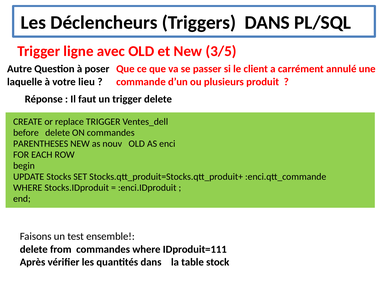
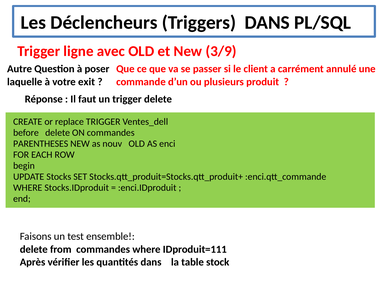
3/5: 3/5 -> 3/9
lieu: lieu -> exit
